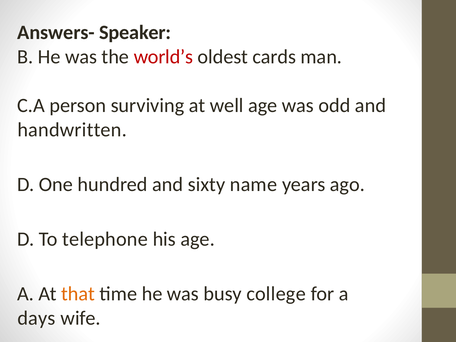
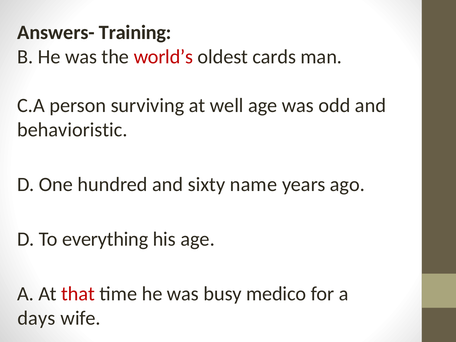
Speaker: Speaker -> Training
handwritten: handwritten -> behavioristic
telephone: telephone -> everything
that colour: orange -> red
college: college -> medico
